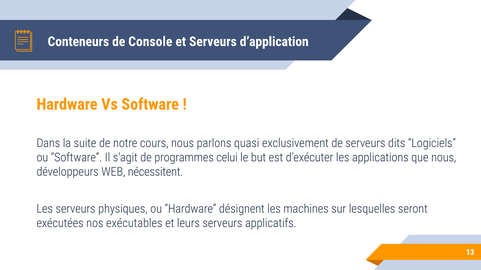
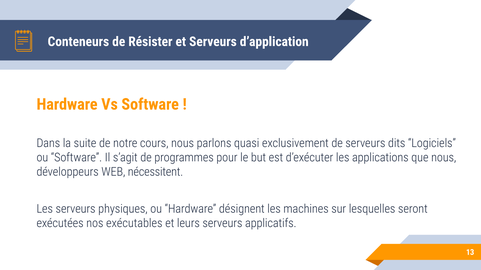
Console: Console -> Résister
celui: celui -> pour
